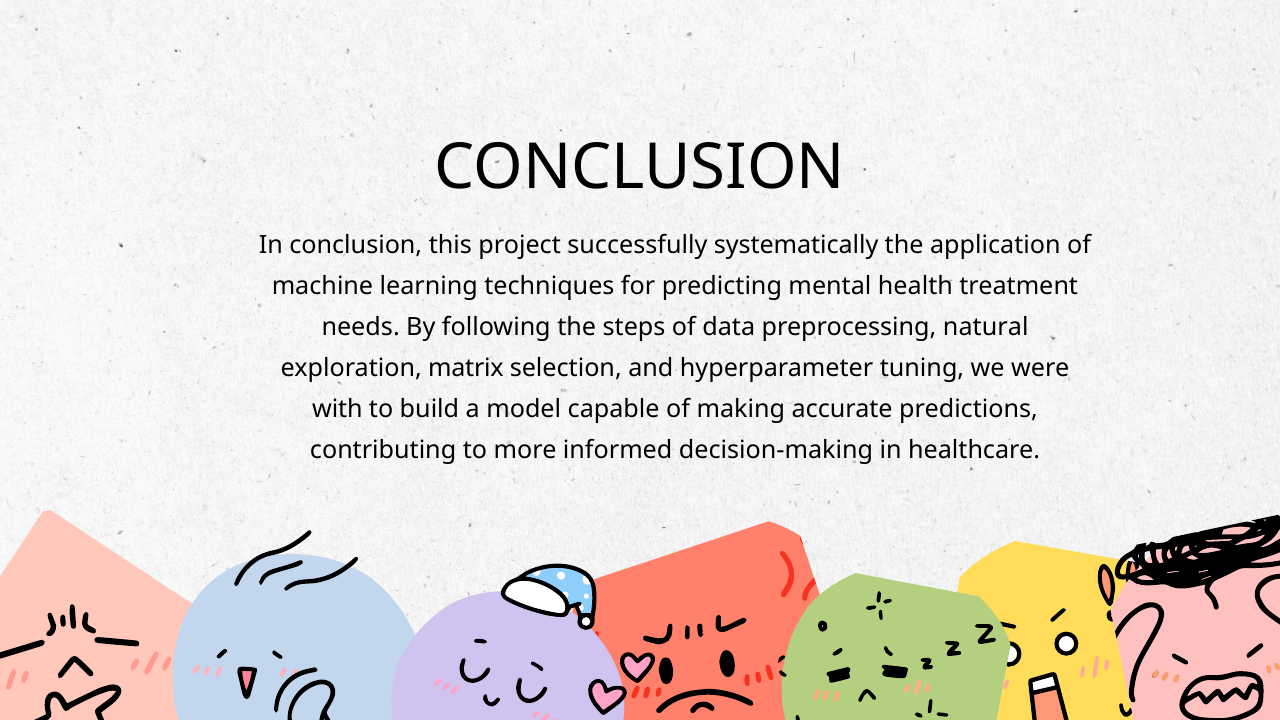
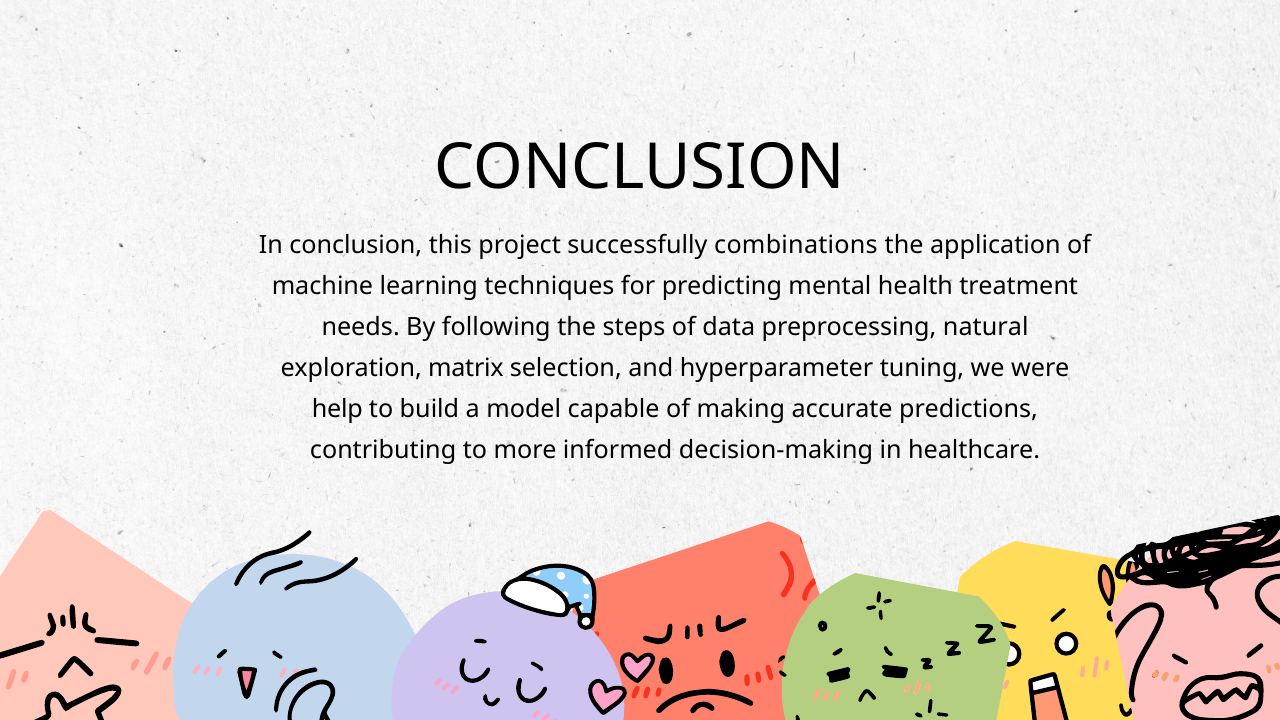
systematically: systematically -> combinations
with: with -> help
